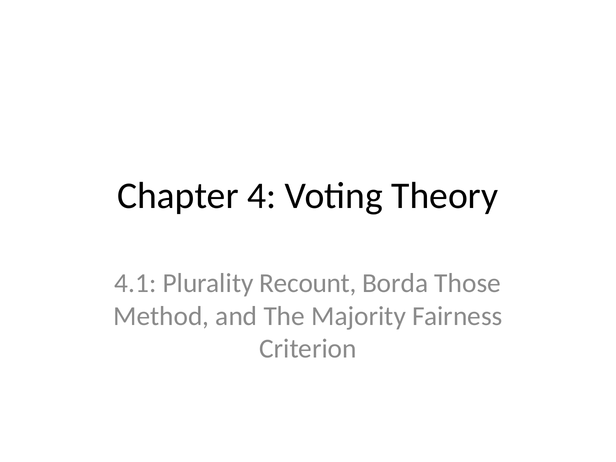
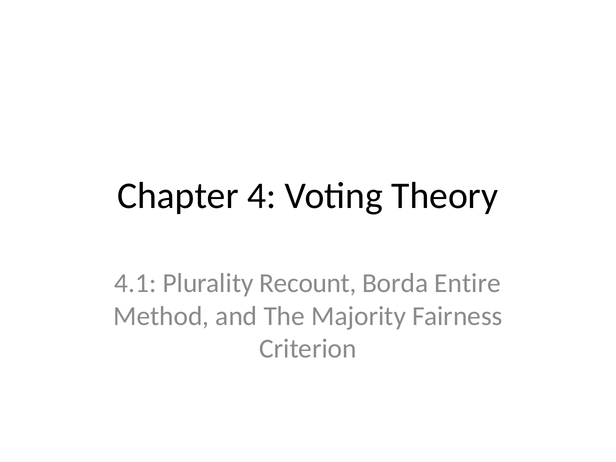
Those: Those -> Entire
